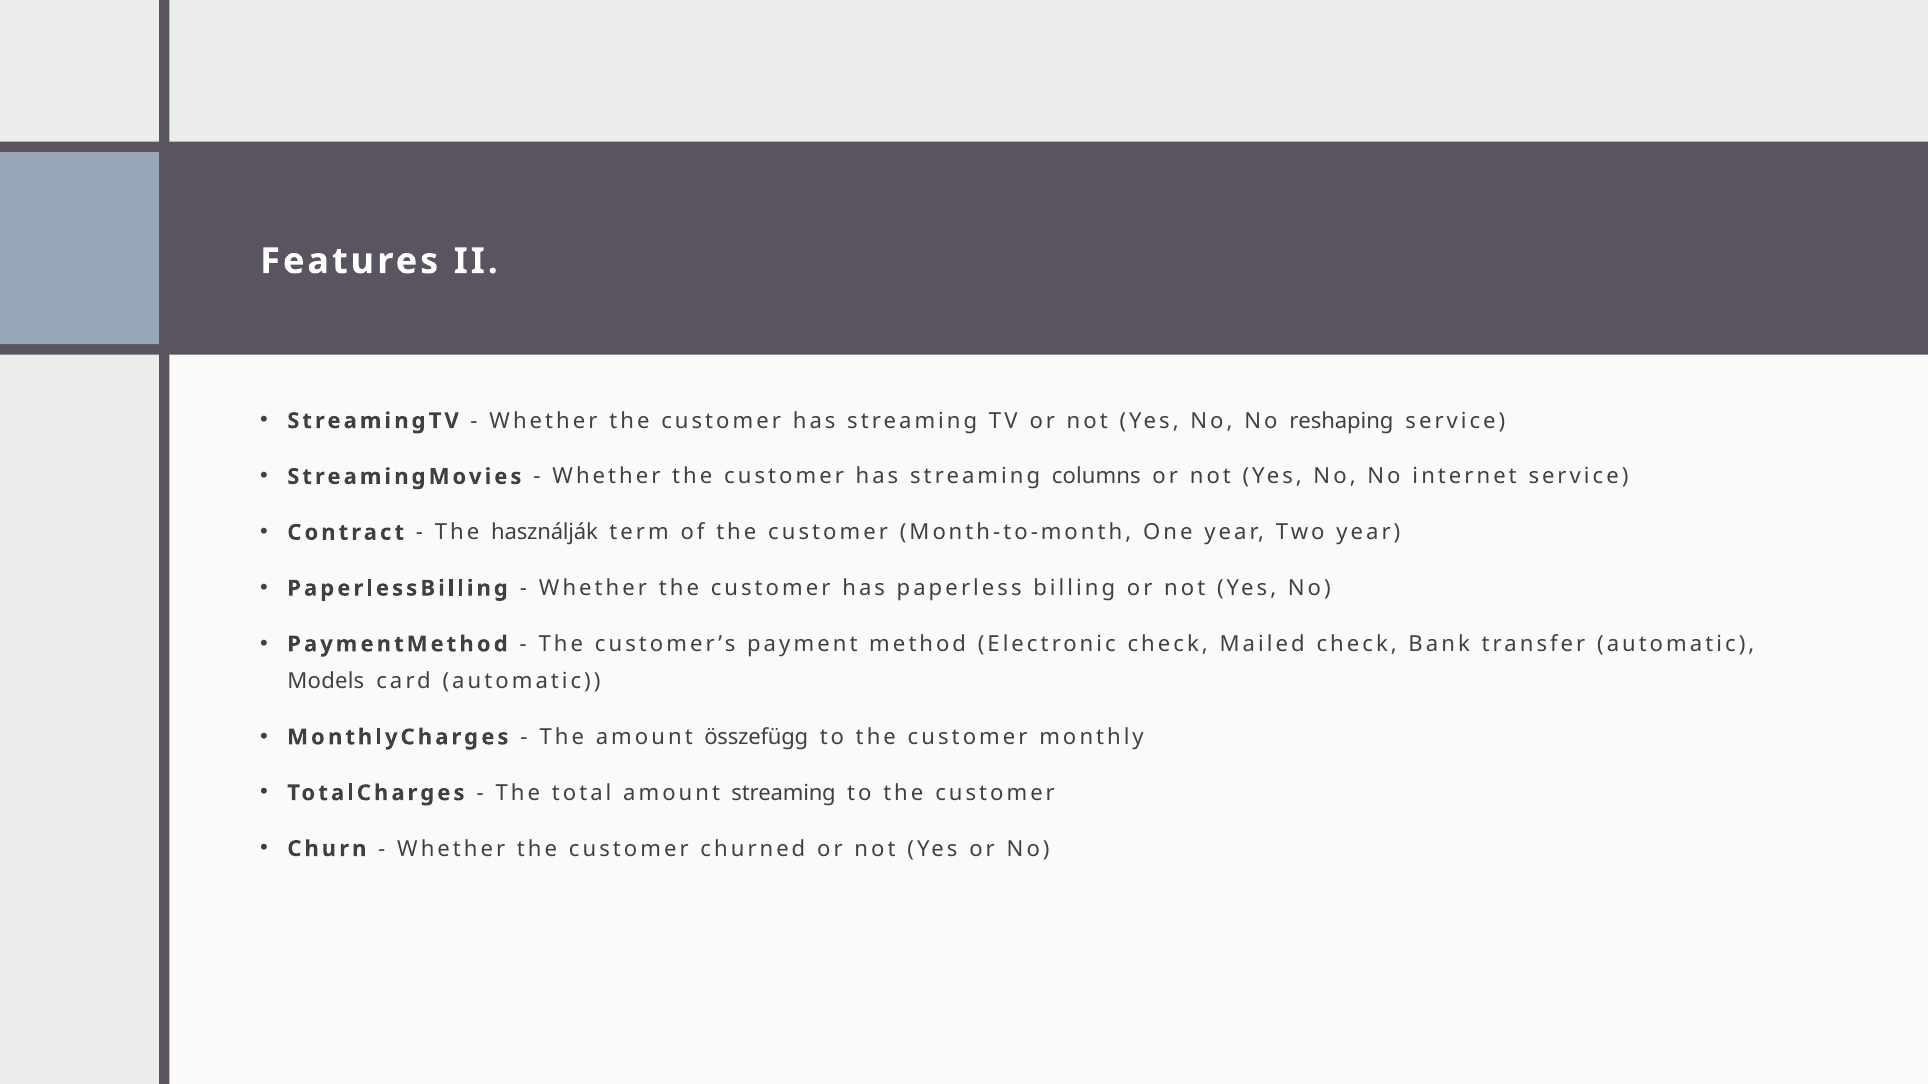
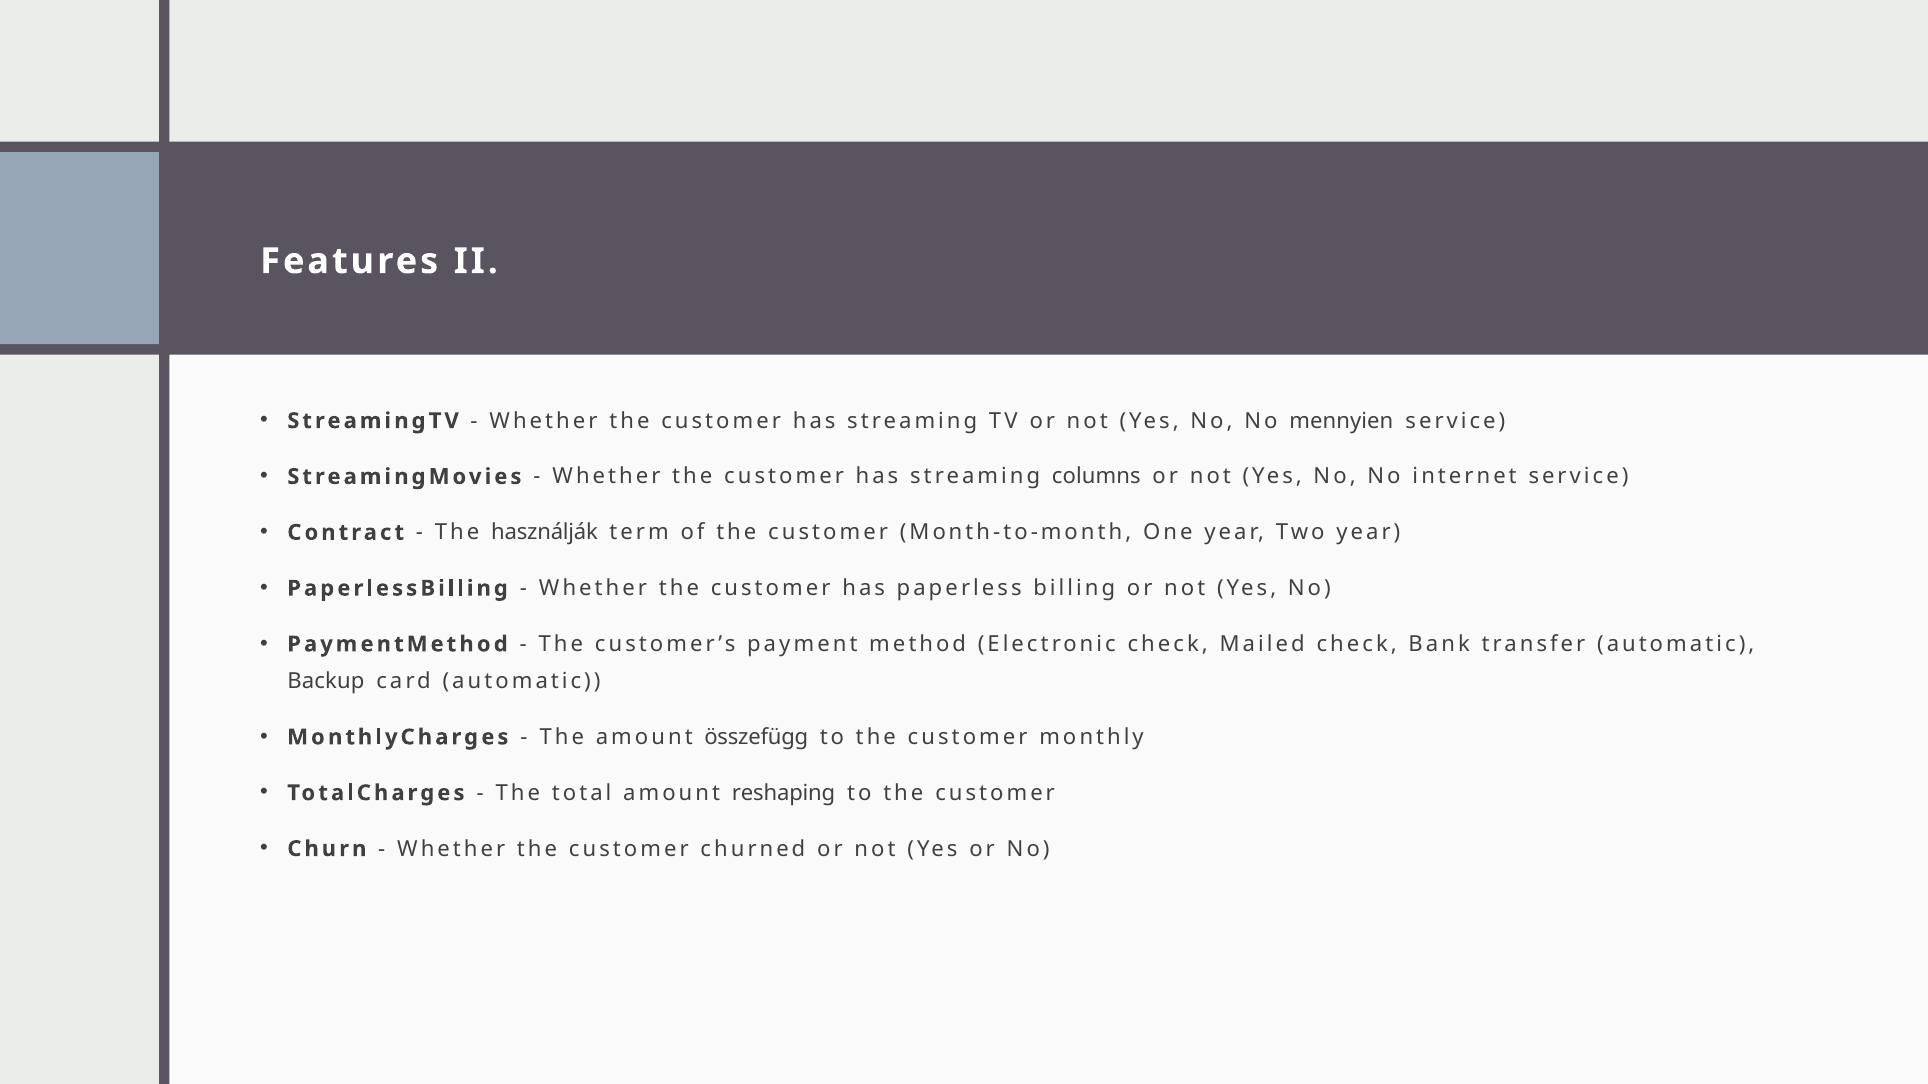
reshaping: reshaping -> mennyien
Models: Models -> Backup
amount streaming: streaming -> reshaping
